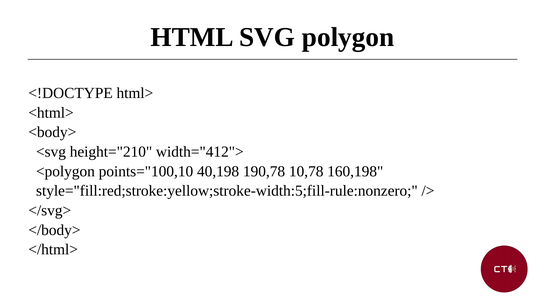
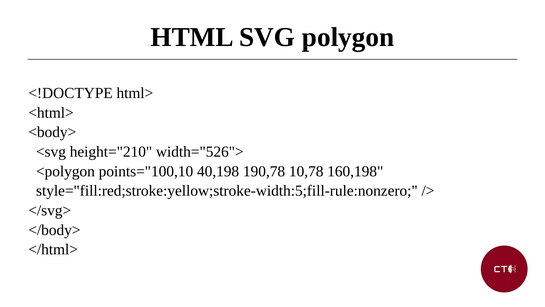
width="412">: width="412"> -> width="526">
